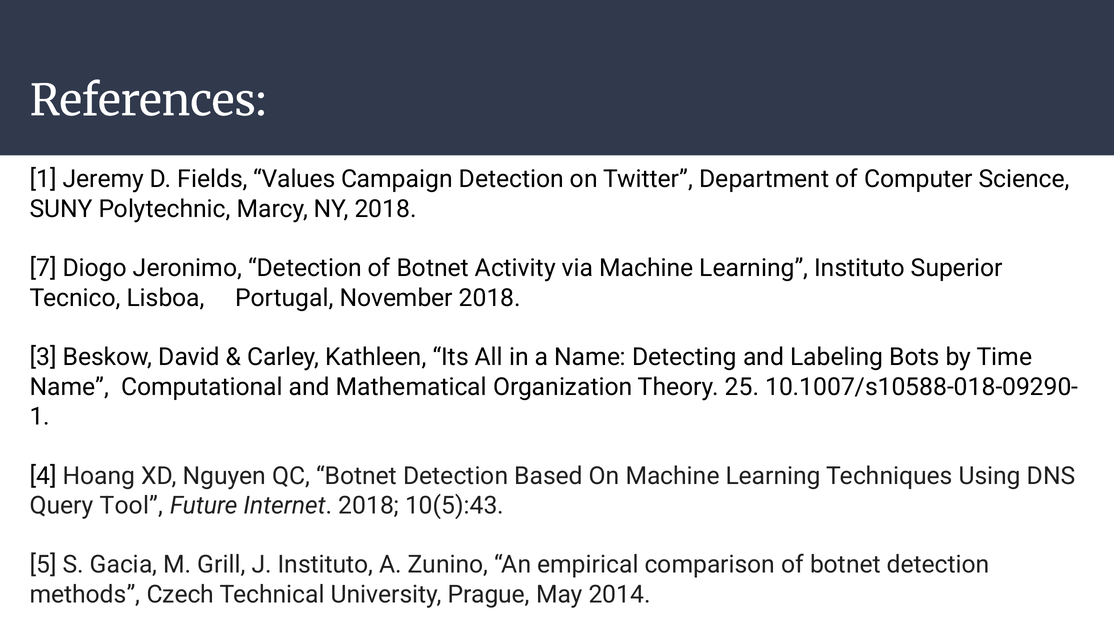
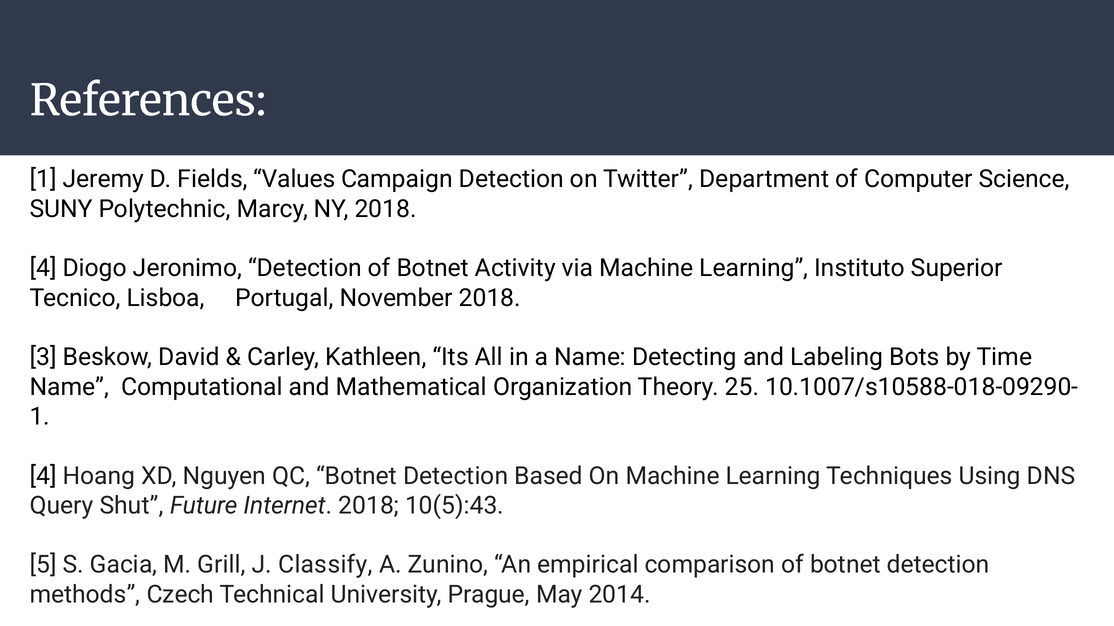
7 at (43, 268): 7 -> 4
Tool: Tool -> Shut
J Instituto: Instituto -> Classify
